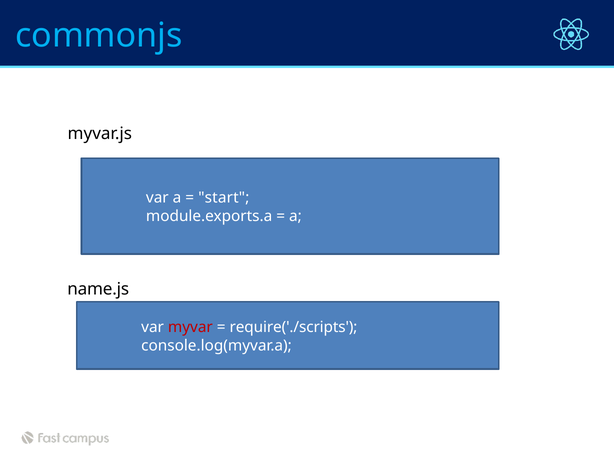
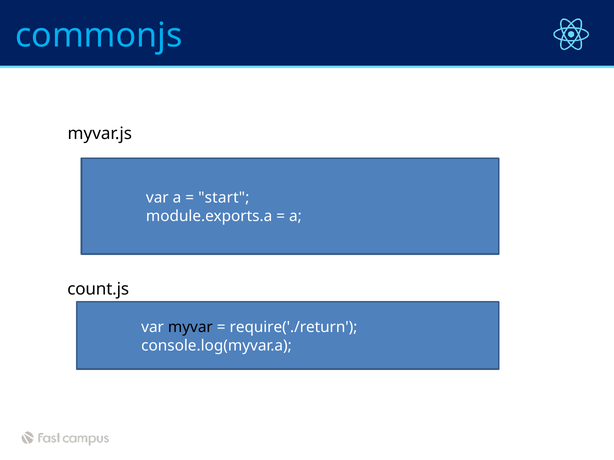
name.js: name.js -> count.js
myvar colour: red -> black
require('./scripts: require('./scripts -> require('./return
